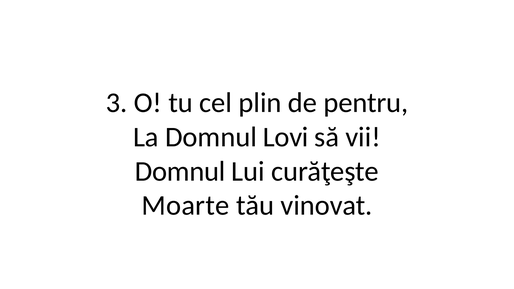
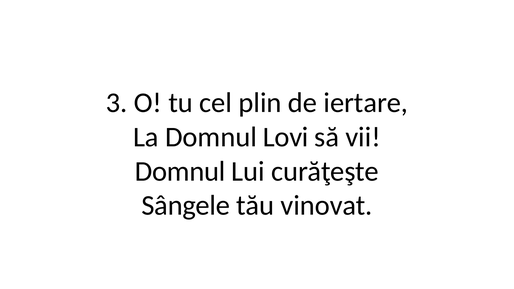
pentru: pentru -> iertare
Moarte: Moarte -> Sângele
